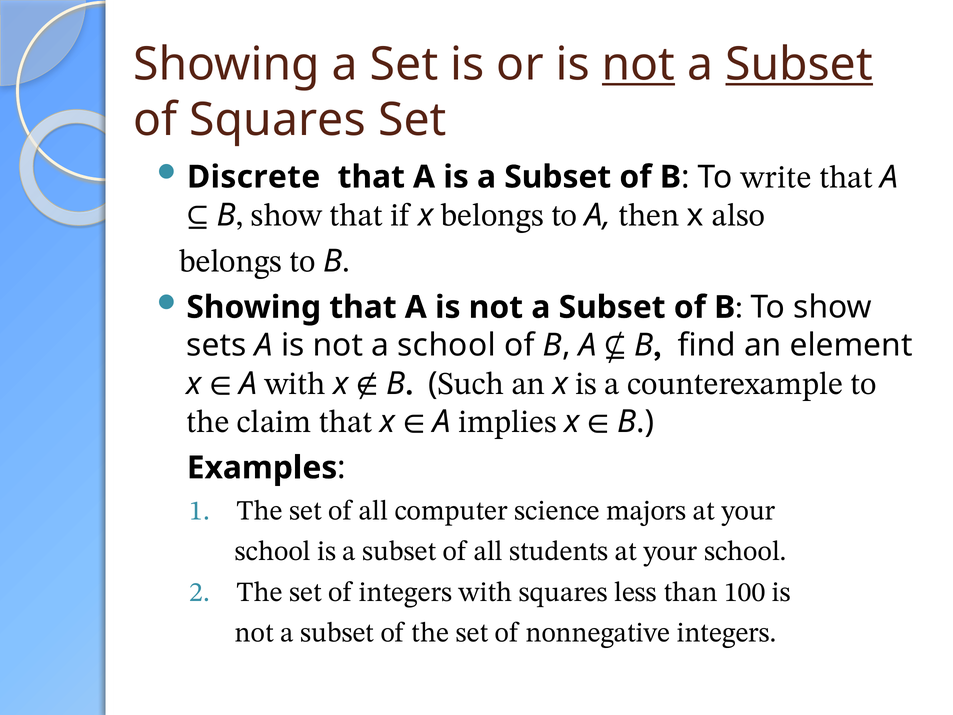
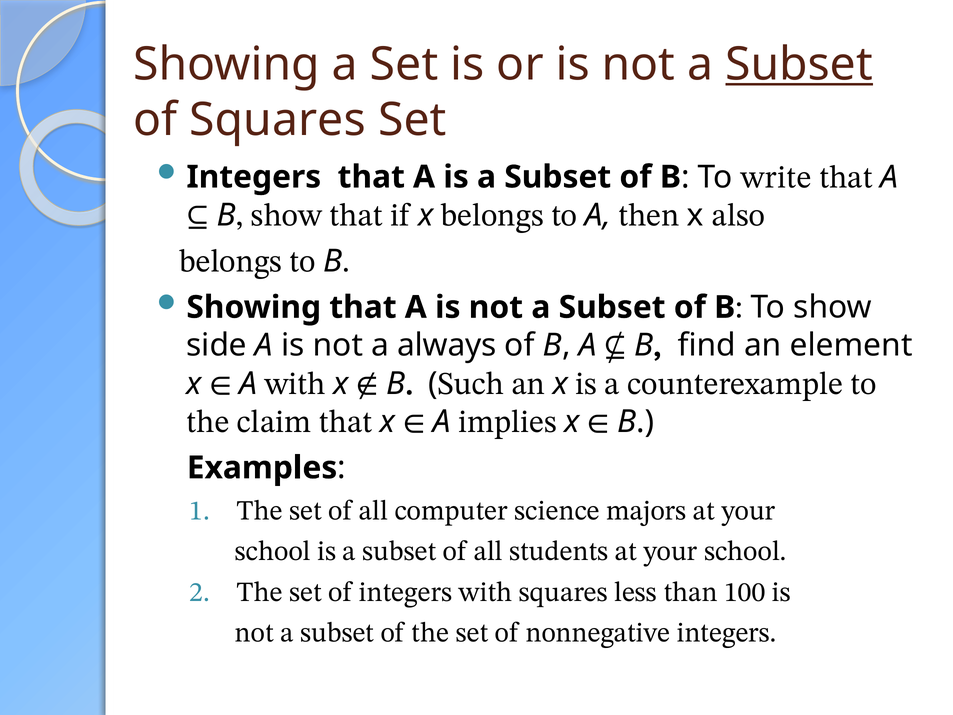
not at (638, 64) underline: present -> none
Discrete at (254, 177): Discrete -> Integers
sets: sets -> side
a school: school -> always
